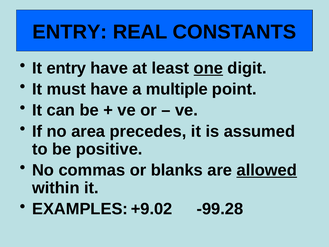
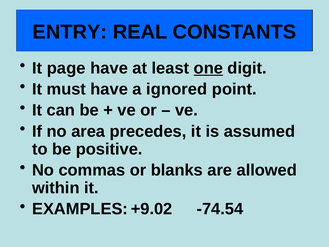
It entry: entry -> page
multiple: multiple -> ignored
allowed underline: present -> none
-99.28: -99.28 -> -74.54
